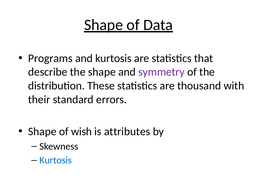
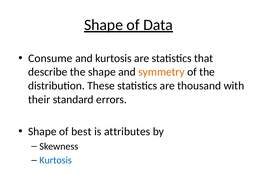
Programs: Programs -> Consume
symmetry colour: purple -> orange
wish: wish -> best
